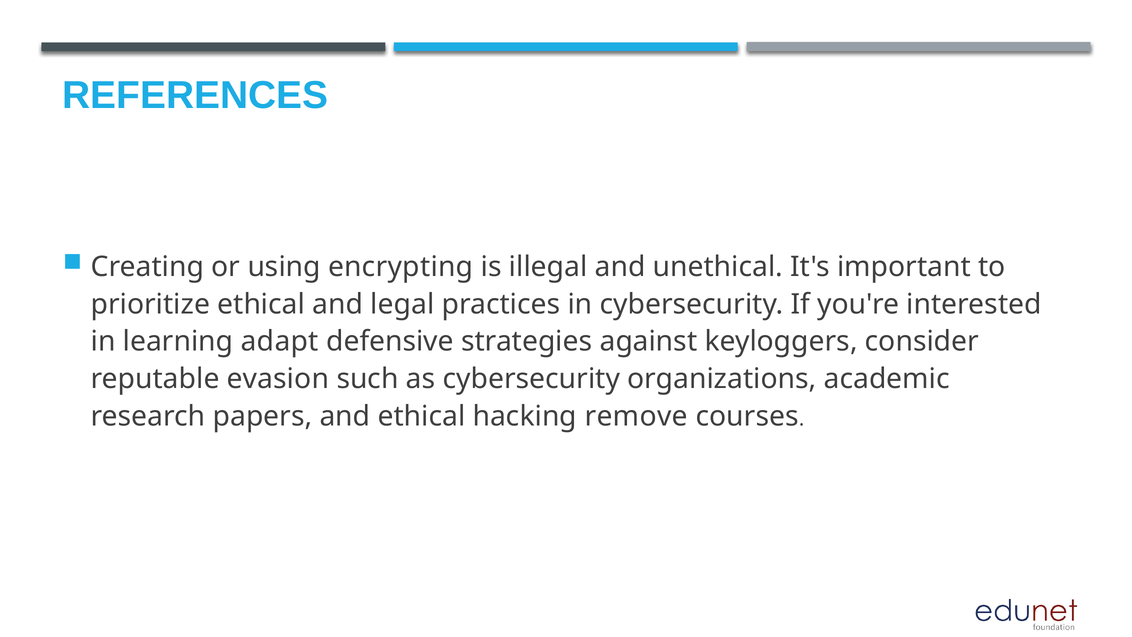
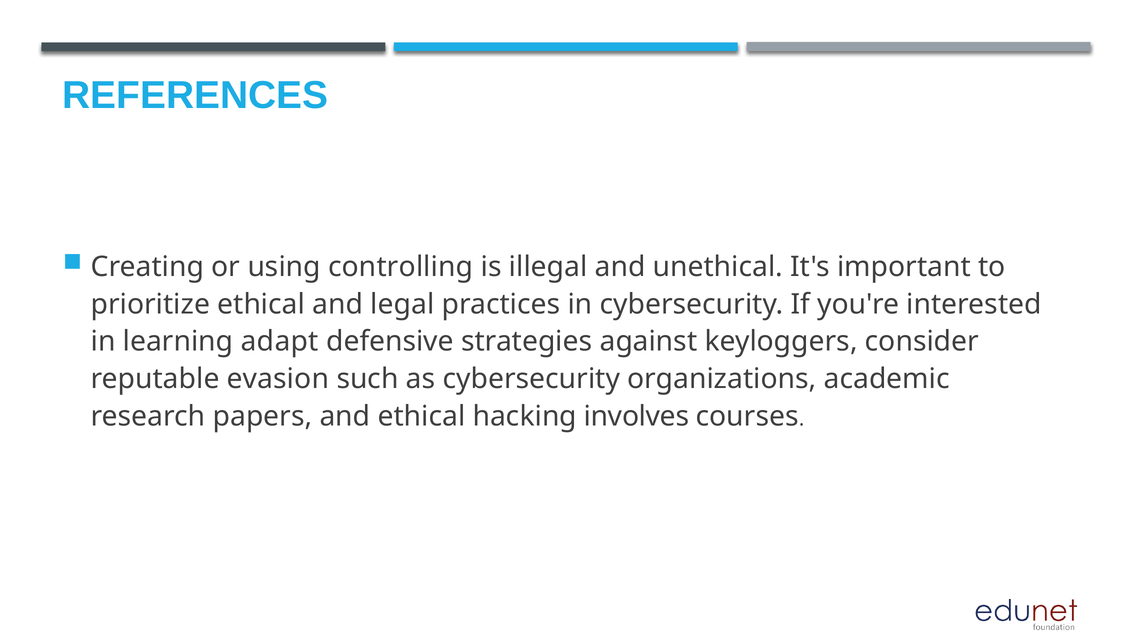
encrypting: encrypting -> controlling
remove: remove -> involves
